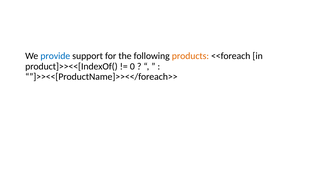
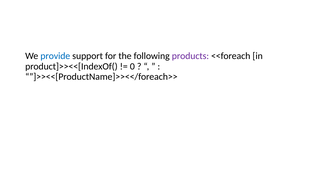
products colour: orange -> purple
